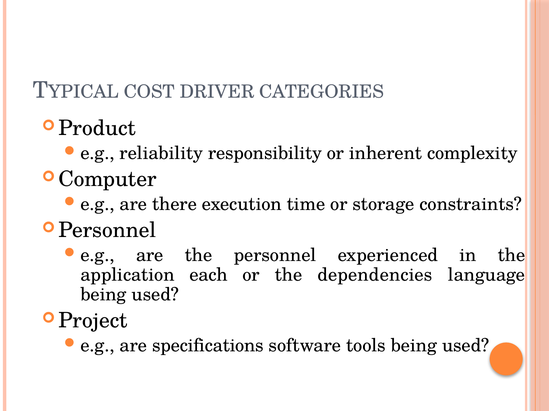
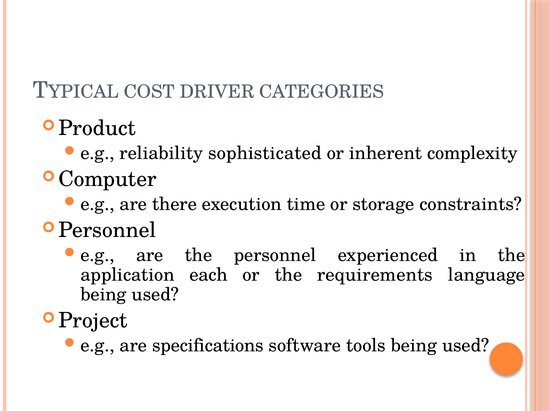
responsibility: responsibility -> sophisticated
dependencies: dependencies -> requirements
